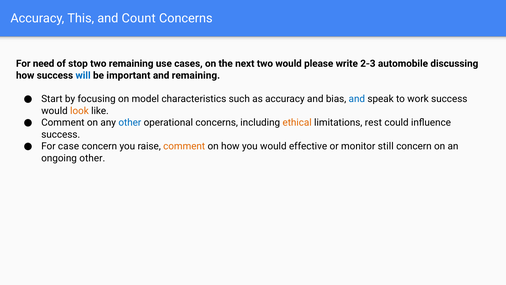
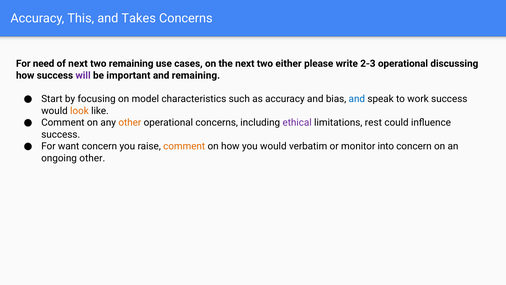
Count: Count -> Takes
of stop: stop -> next
two would: would -> either
2-3 automobile: automobile -> operational
will colour: blue -> purple
other at (130, 123) colour: blue -> orange
ethical colour: orange -> purple
case: case -> want
effective: effective -> verbatim
still: still -> into
